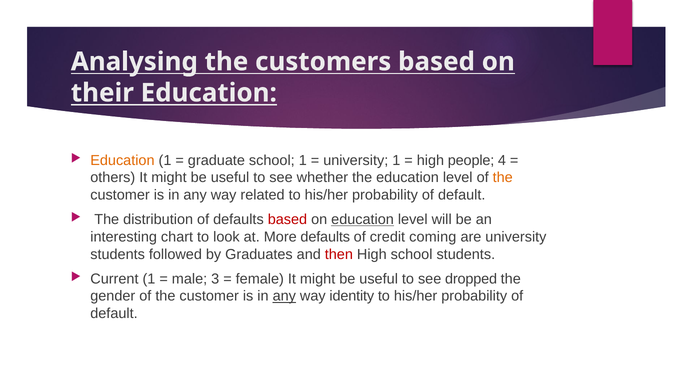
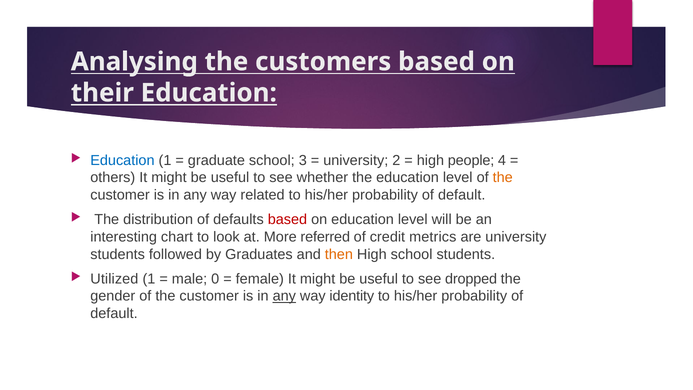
Education at (122, 160) colour: orange -> blue
school 1: 1 -> 3
university 1: 1 -> 2
education at (363, 219) underline: present -> none
More defaults: defaults -> referred
coming: coming -> metrics
then colour: red -> orange
Current: Current -> Utilized
3: 3 -> 0
